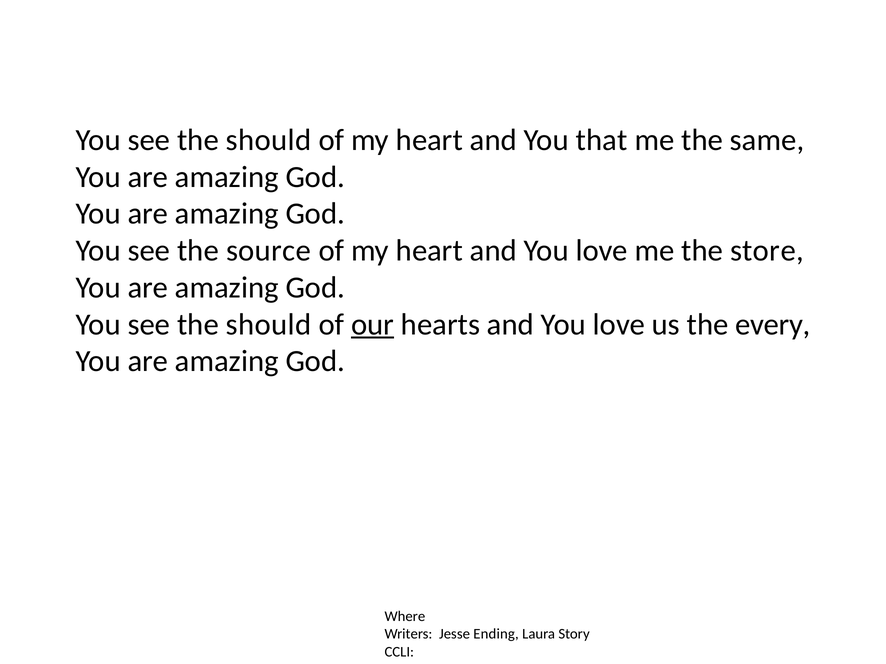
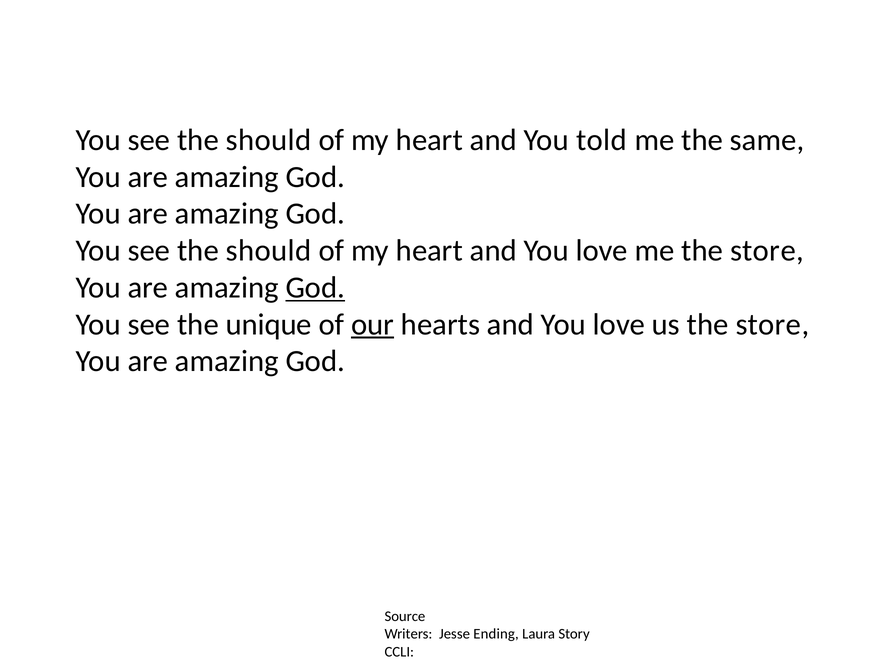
that: that -> told
source at (269, 251): source -> should
God at (315, 288) underline: none -> present
should at (269, 325): should -> unique
us the every: every -> store
Where: Where -> Source
